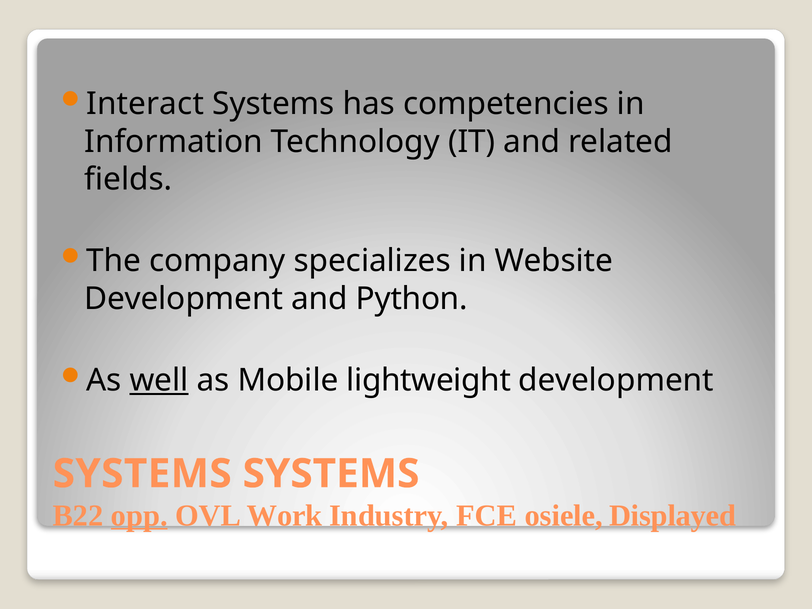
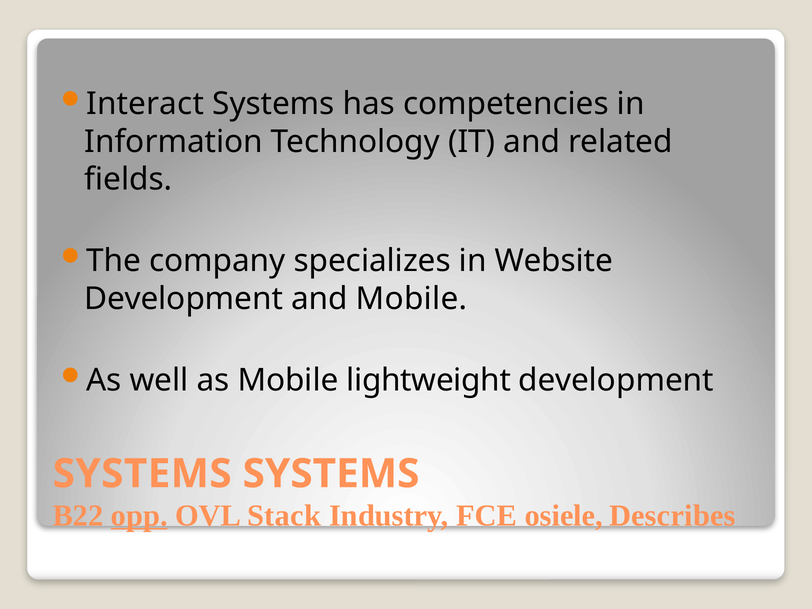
and Python: Python -> Mobile
well underline: present -> none
Work: Work -> Stack
Displayed: Displayed -> Describes
